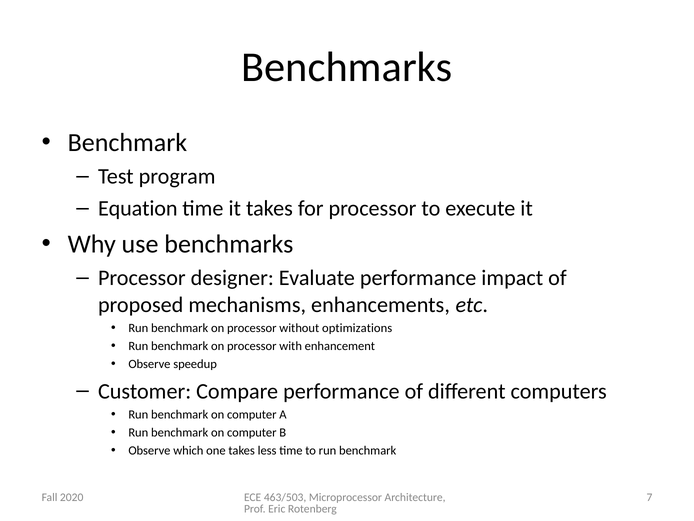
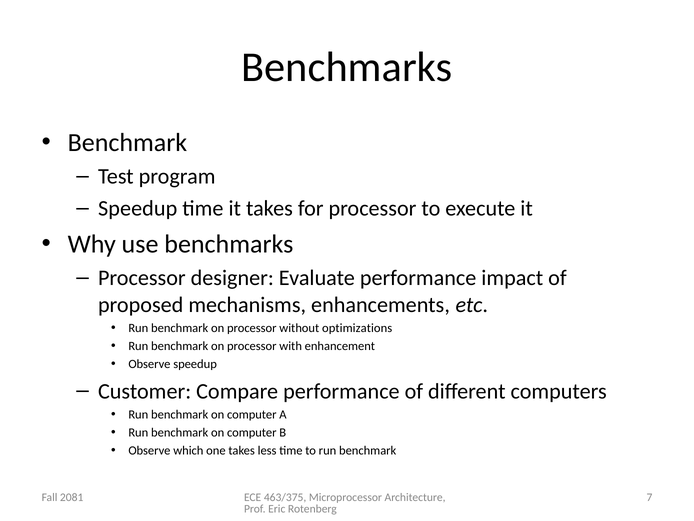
Equation at (138, 208): Equation -> Speedup
463/503: 463/503 -> 463/375
2020: 2020 -> 2081
